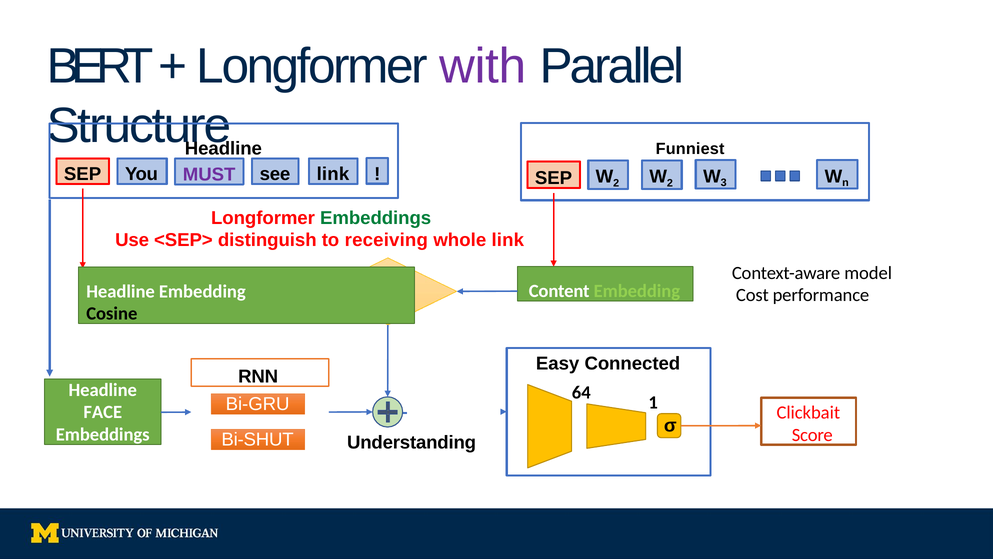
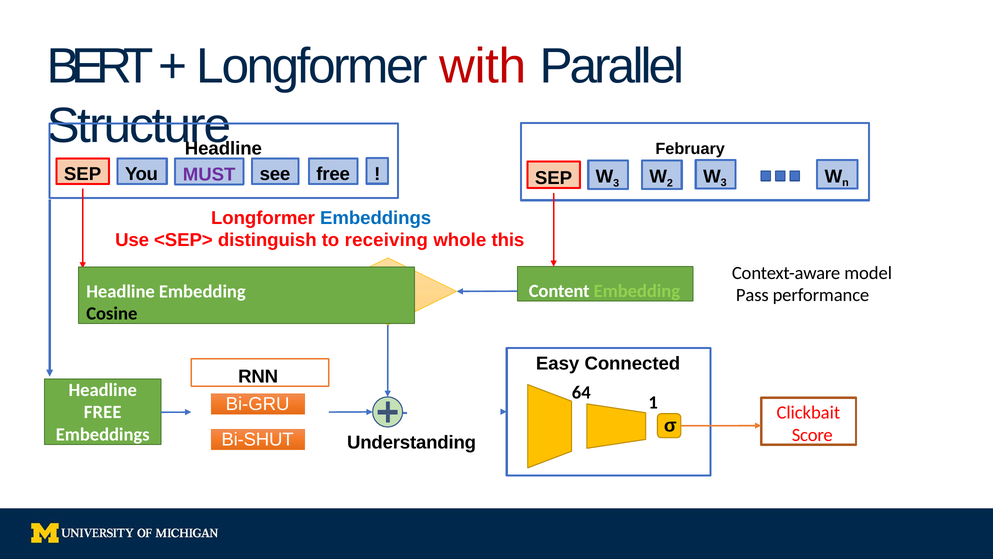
with colour: purple -> red
Funniest: Funniest -> February
see link: link -> free
2 at (616, 183): 2 -> 3
Embeddings at (376, 218) colour: green -> blue
whole link: link -> this
Cost: Cost -> Pass
FACE at (103, 412): FACE -> FREE
